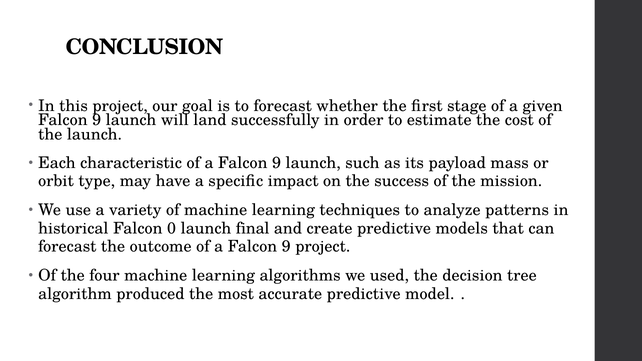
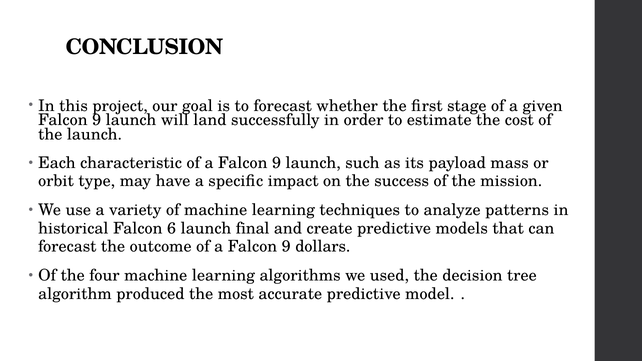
0: 0 -> 6
9 project: project -> dollars
